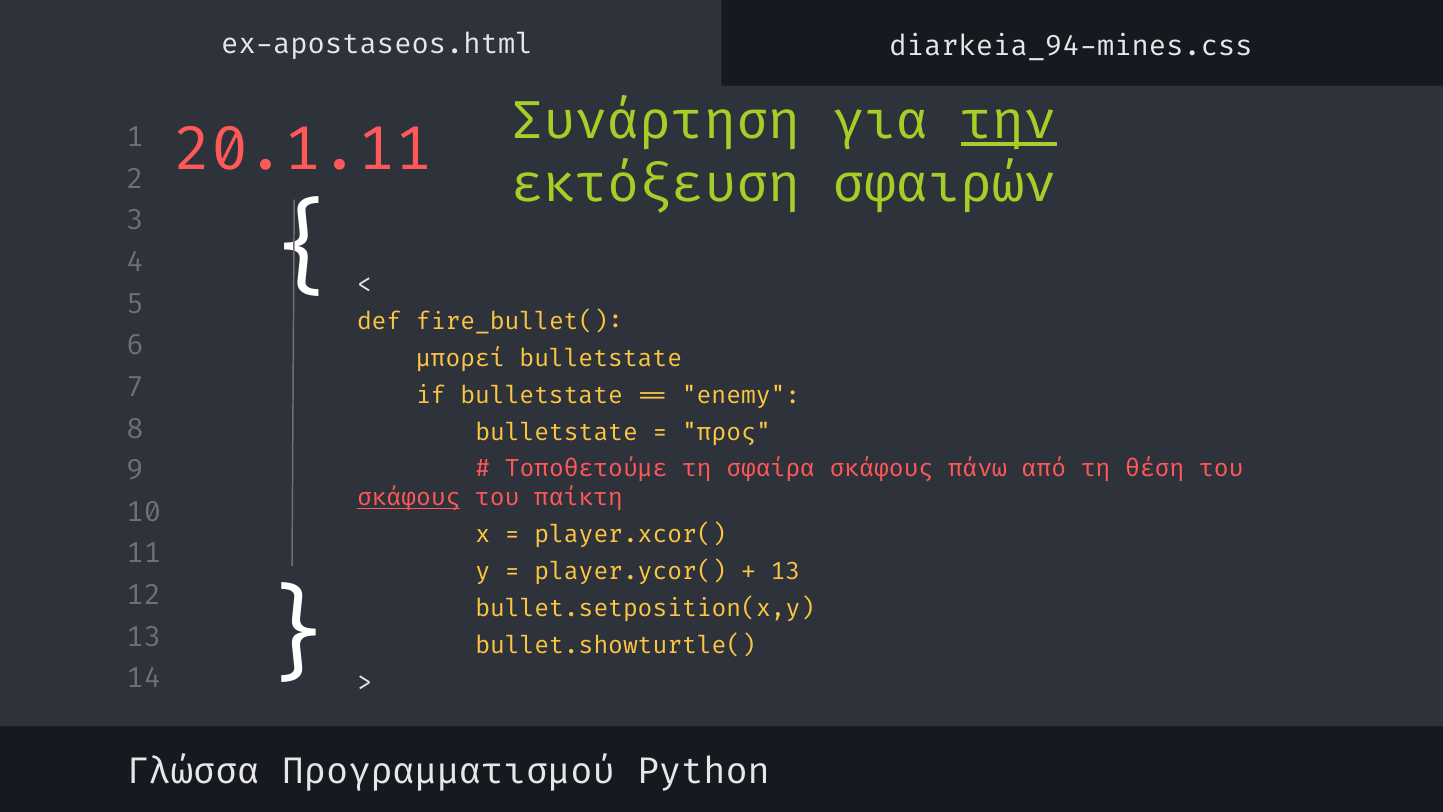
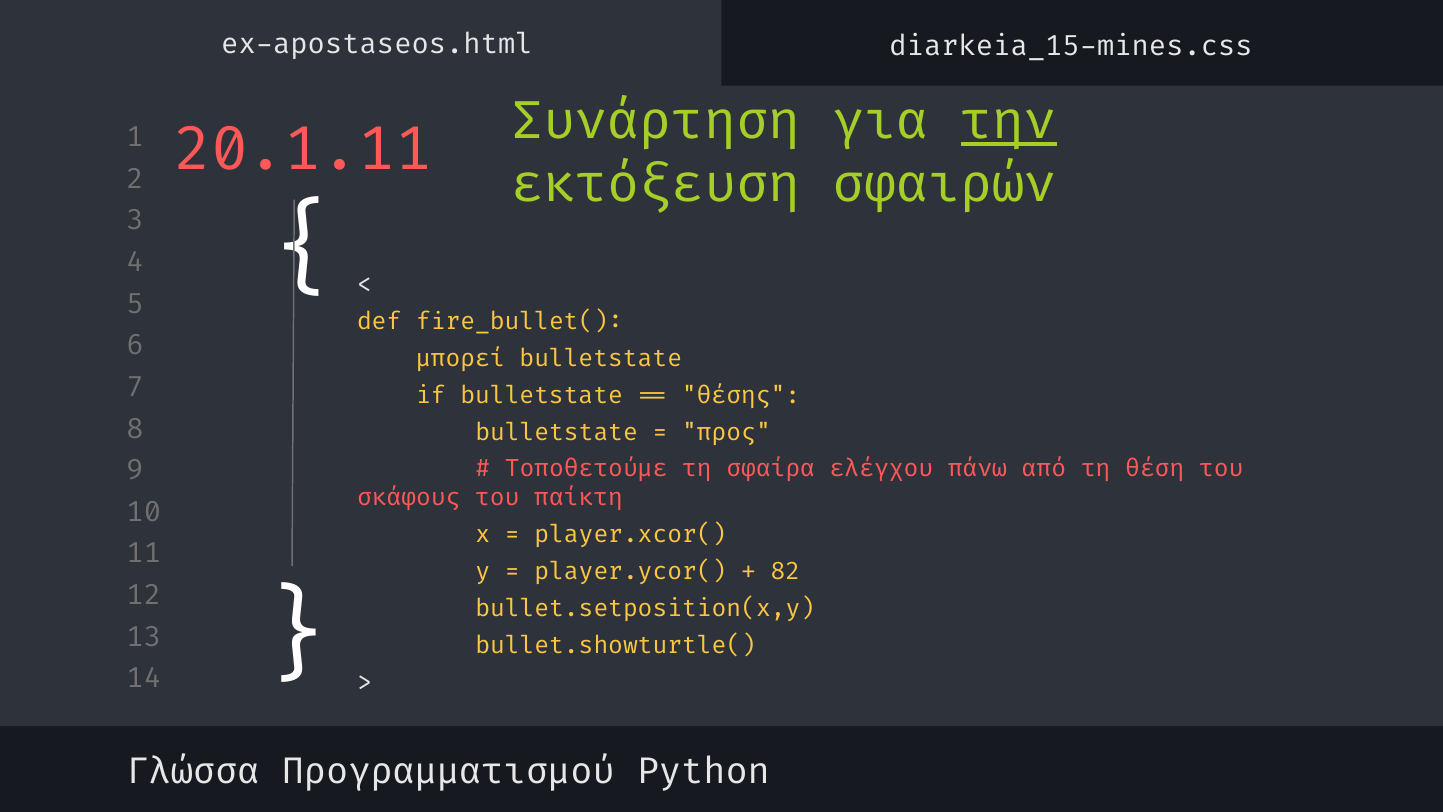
diarkeia_94-mines.css: diarkeia_94-mines.css -> diarkeia_15-mines.css
enemy: enemy -> θέσης
σφαίρα σκάφους: σκάφους -> ελέγχου
σκάφους at (409, 498) underline: present -> none
13 at (785, 571): 13 -> 82
